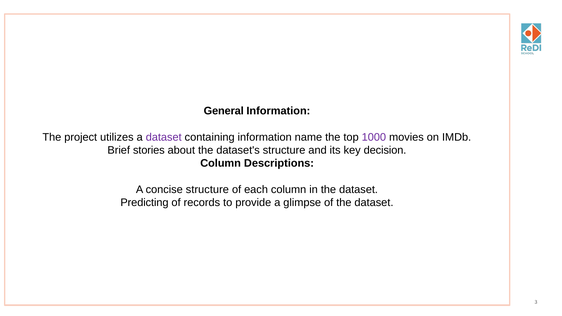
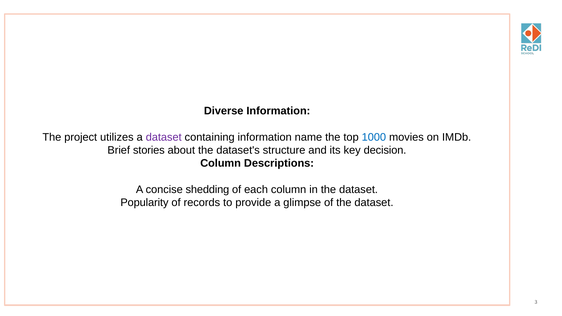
General: General -> Diverse
1000 colour: purple -> blue
concise structure: structure -> shedding
Predicting: Predicting -> Popularity
